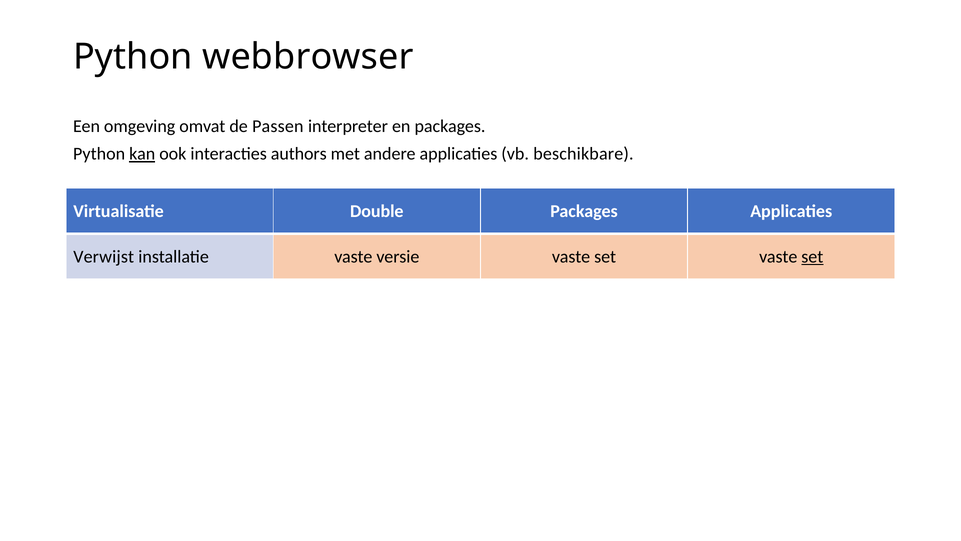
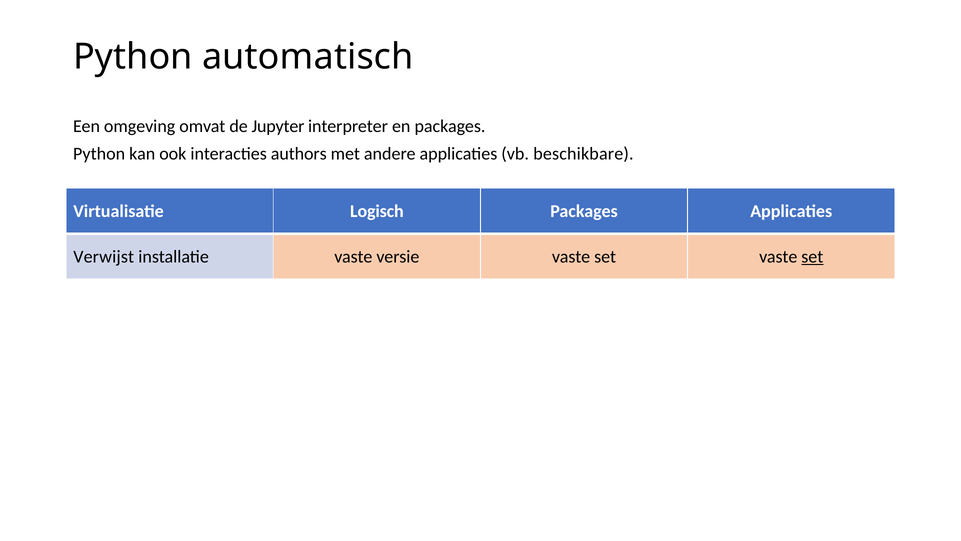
webbrowser: webbrowser -> automatisch
Passen: Passen -> Jupyter
kan underline: present -> none
Double: Double -> Logisch
